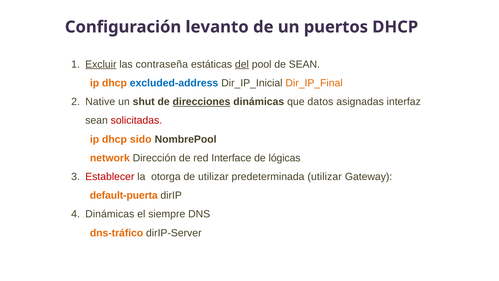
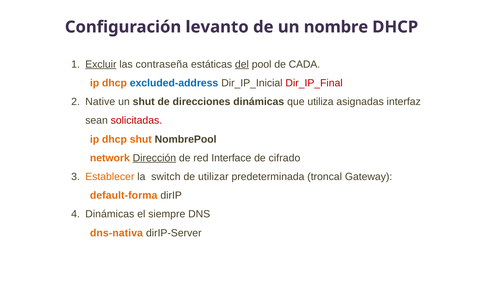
puertos: puertos -> nombre
de SEAN: SEAN -> CADA
Dir_IP_Final colour: orange -> red
direcciones underline: present -> none
datos: datos -> utiliza
dhcp sido: sido -> shut
Dirección underline: none -> present
lógicas: lógicas -> cifrado
Establecer colour: red -> orange
otorga: otorga -> switch
predeterminada utilizar: utilizar -> troncal
default-puerta: default-puerta -> default-forma
dns-tráfico: dns-tráfico -> dns-nativa
